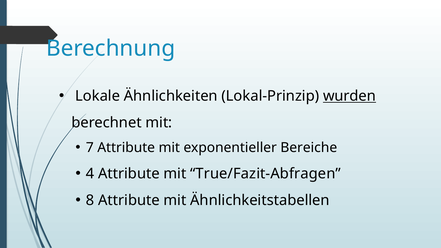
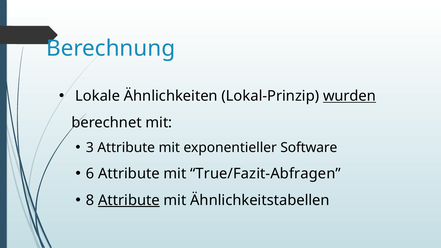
7: 7 -> 3
Bereiche: Bereiche -> Software
4: 4 -> 6
Attribute at (129, 200) underline: none -> present
